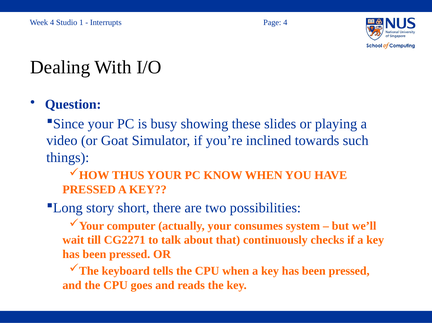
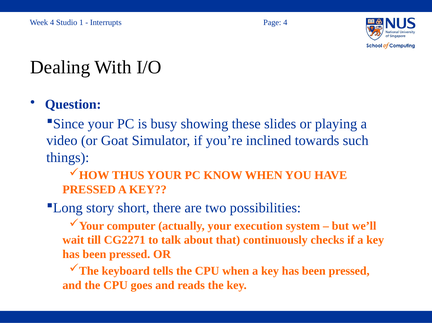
consumes: consumes -> execution
